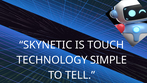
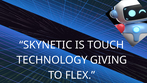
SIMPLE: SIMPLE -> GIVING
TELL: TELL -> FLEX
